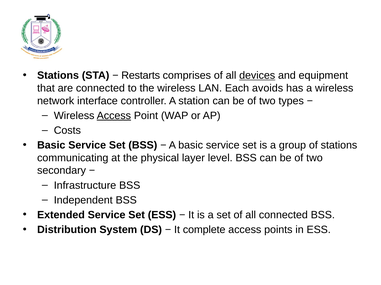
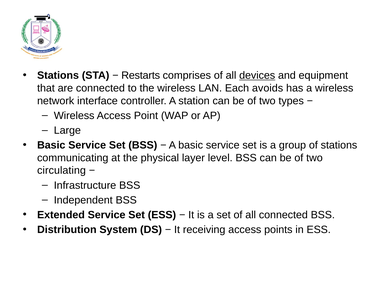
Access at (114, 116) underline: present -> none
Costs: Costs -> Large
secondary: secondary -> circulating
complete: complete -> receiving
